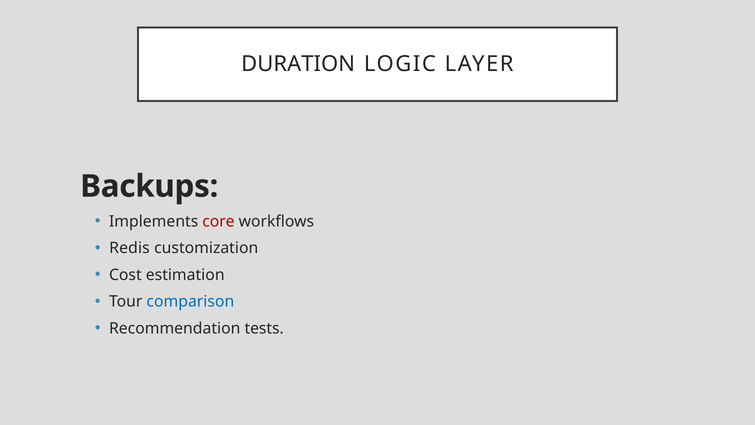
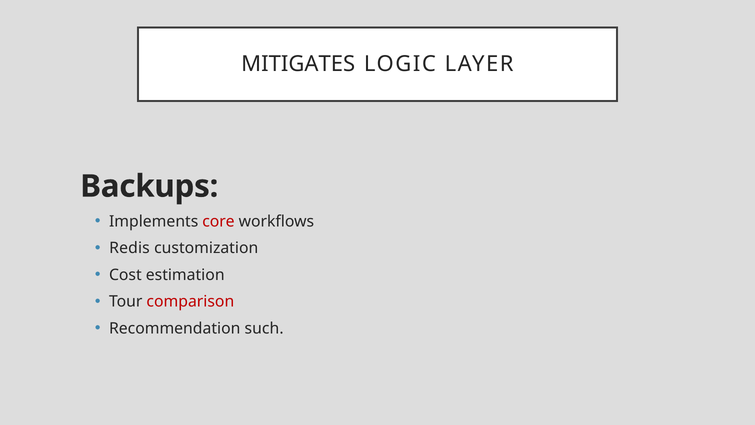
DURATION: DURATION -> MITIGATES
comparison colour: blue -> red
tests: tests -> such
